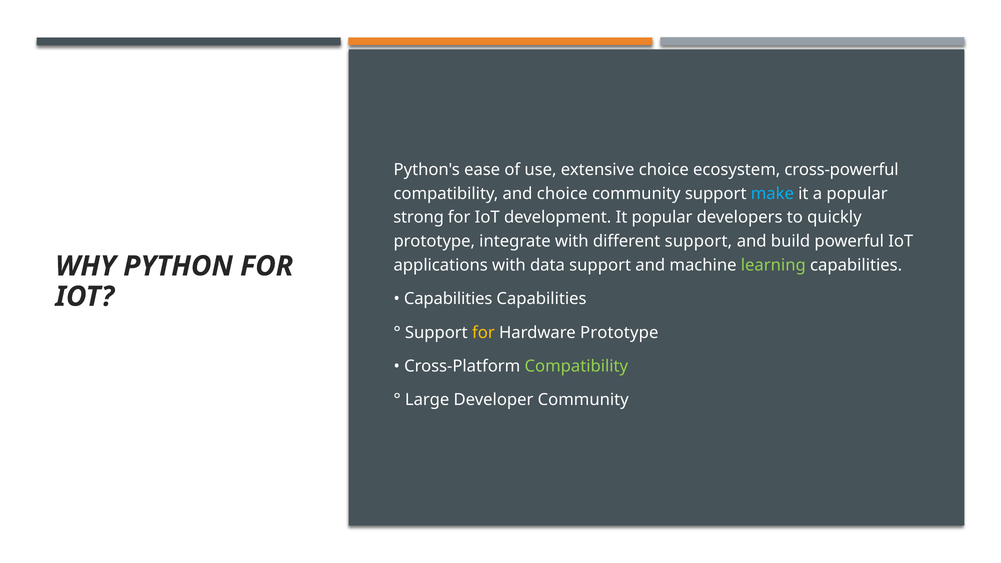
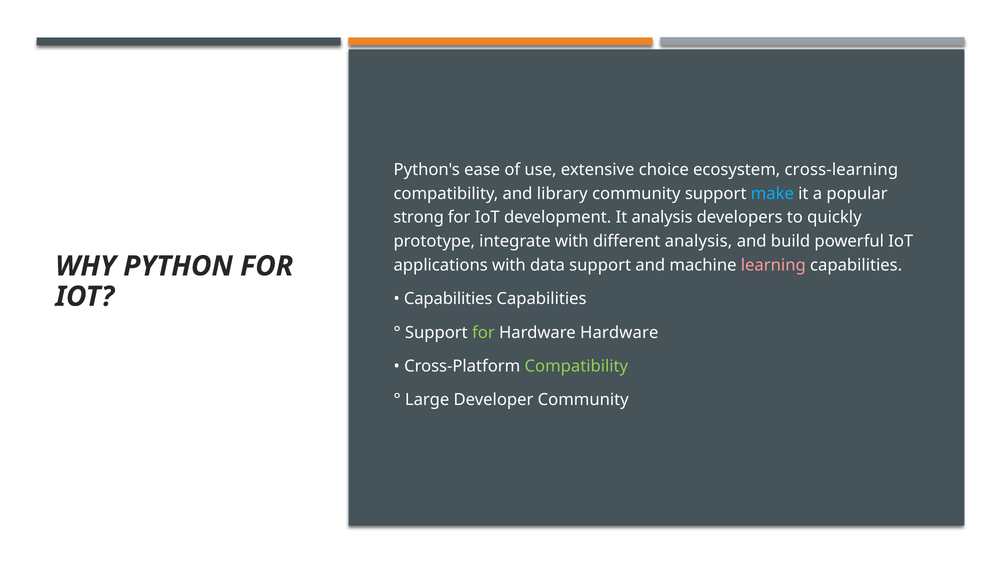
cross-powerful: cross-powerful -> cross-learning
and choice: choice -> library
It popular: popular -> analysis
different support: support -> analysis
learning colour: light green -> pink
for at (483, 333) colour: yellow -> light green
Hardware Prototype: Prototype -> Hardware
